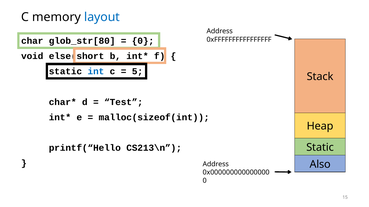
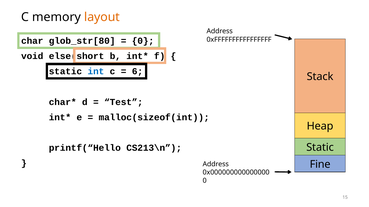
layout colour: blue -> orange
5: 5 -> 6
Also: Also -> Fine
